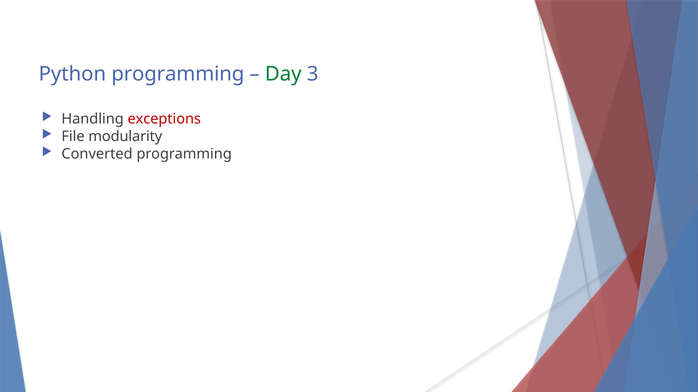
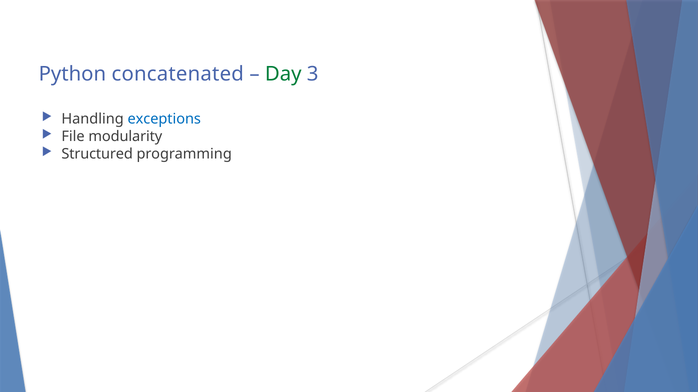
Python programming: programming -> concatenated
exceptions colour: red -> blue
Converted: Converted -> Structured
